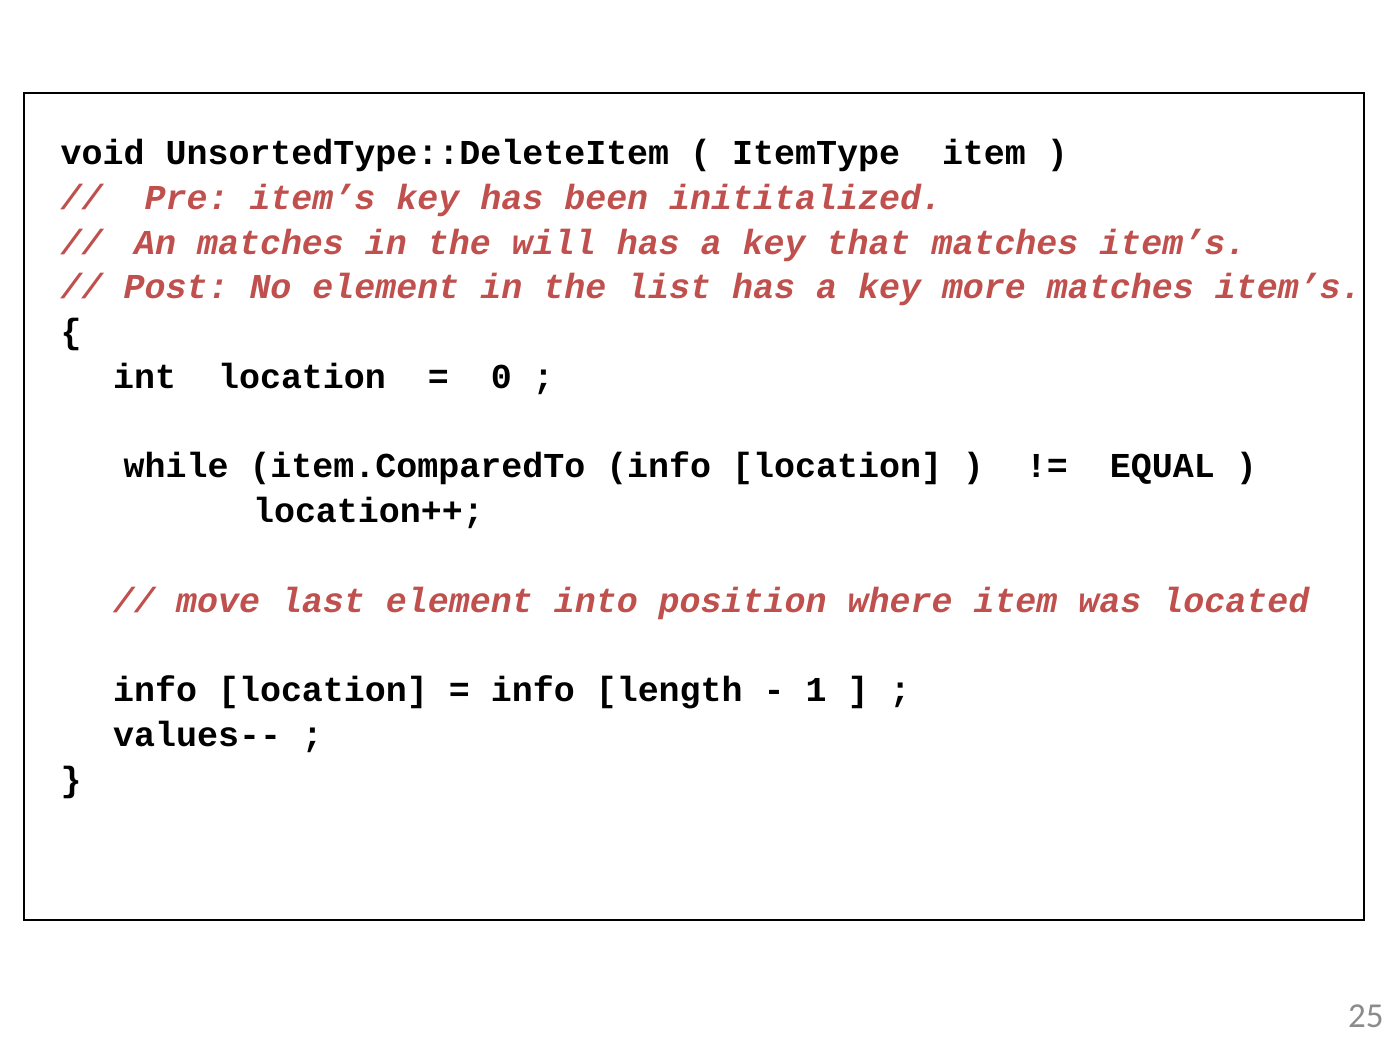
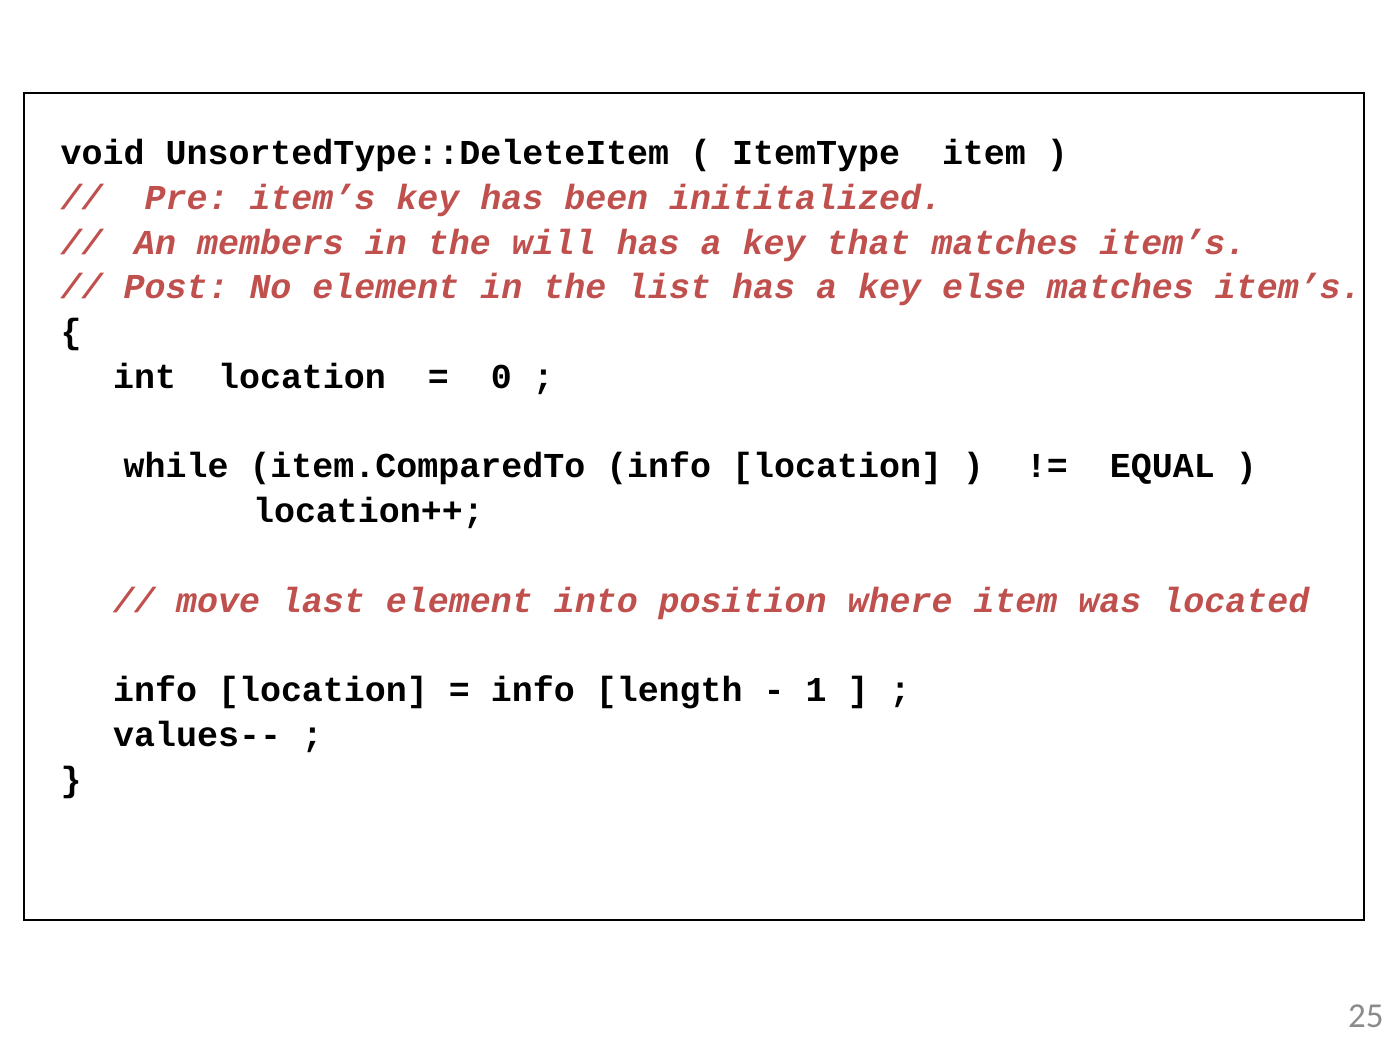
An matches: matches -> members
more: more -> else
